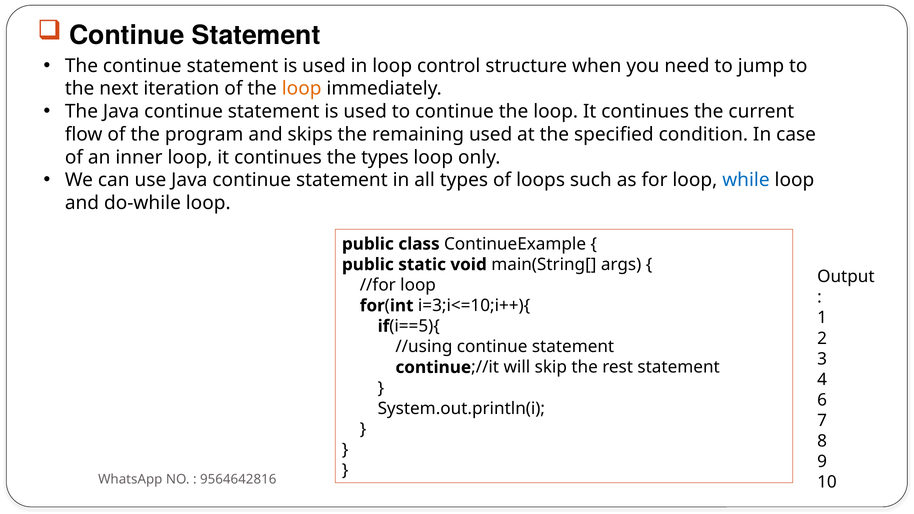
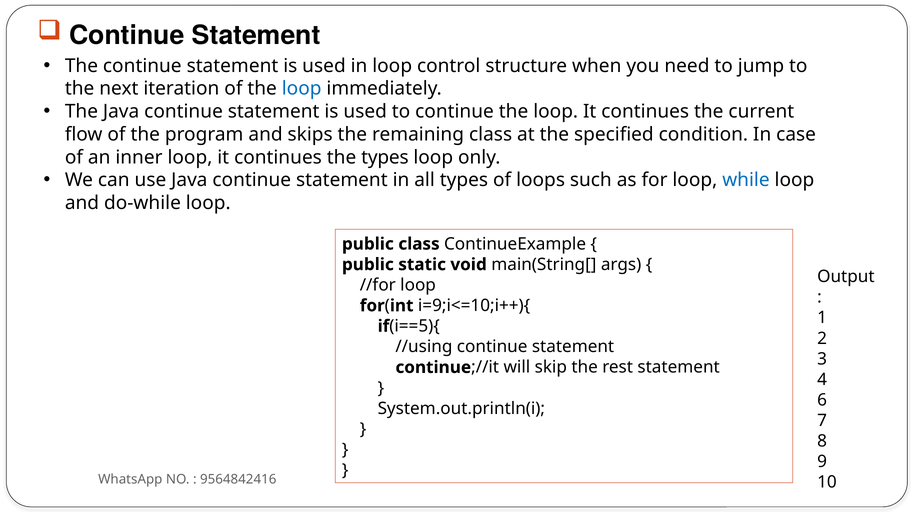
loop at (302, 89) colour: orange -> blue
remaining used: used -> class
i=3;i<=10;i++){: i=3;i<=10;i++){ -> i=9;i<=10;i++){
9564642816: 9564642816 -> 9564842416
